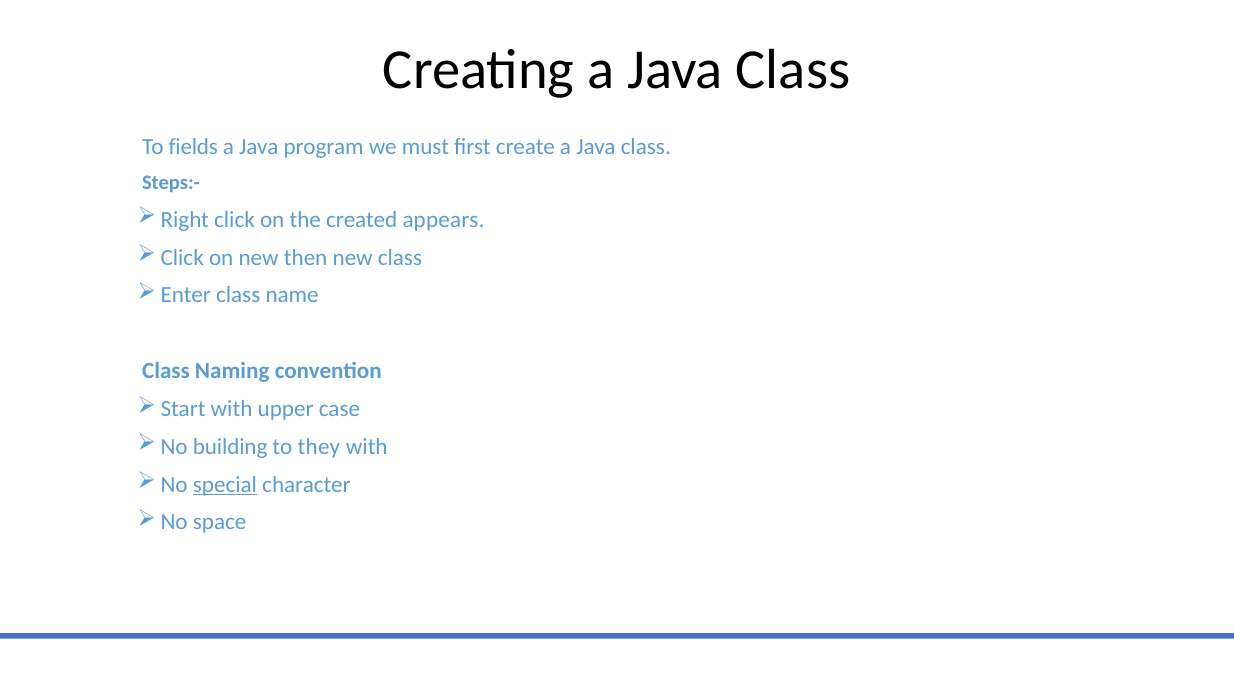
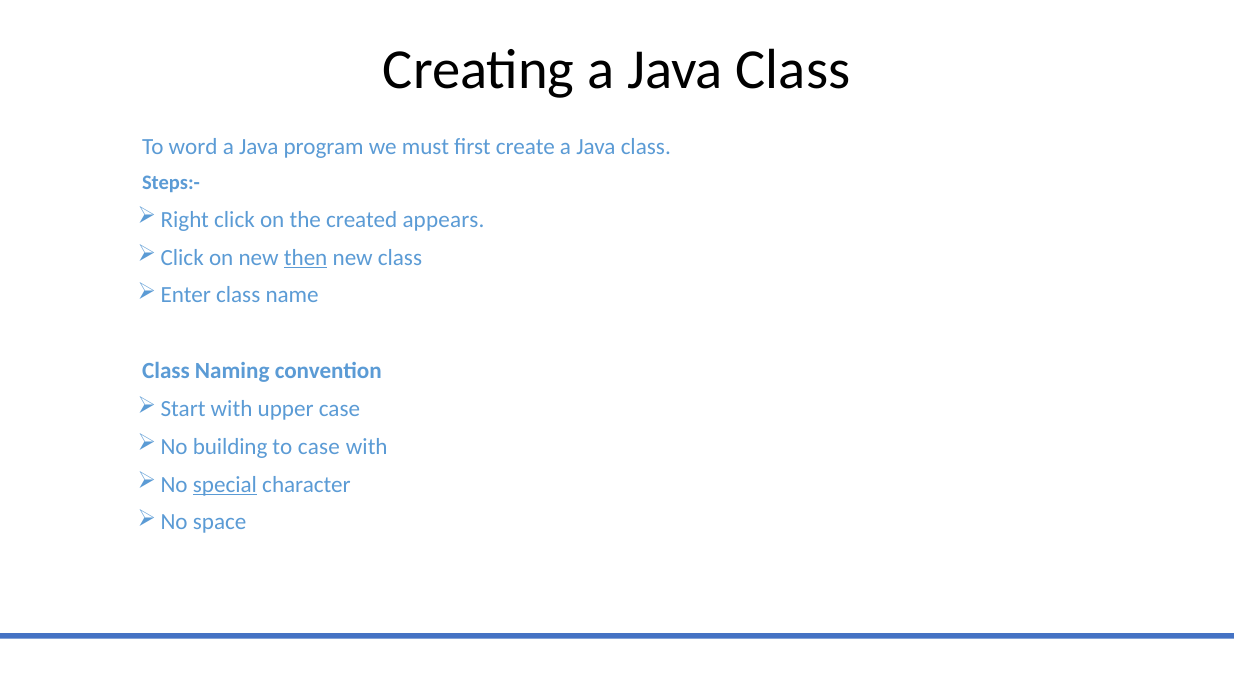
fields: fields -> word
then underline: none -> present
to they: they -> case
